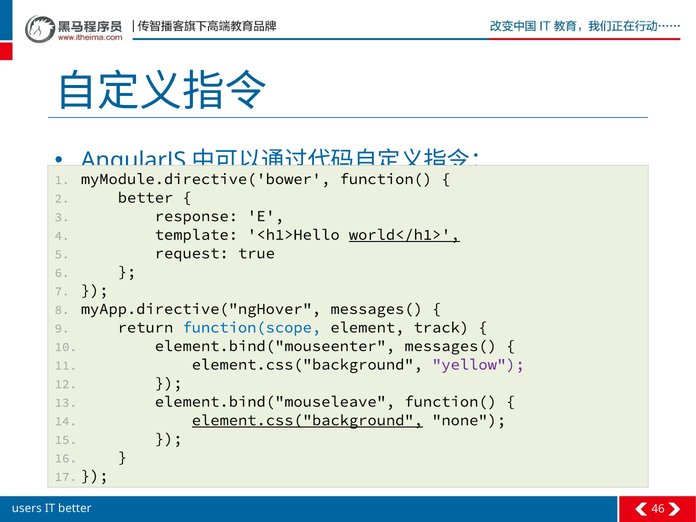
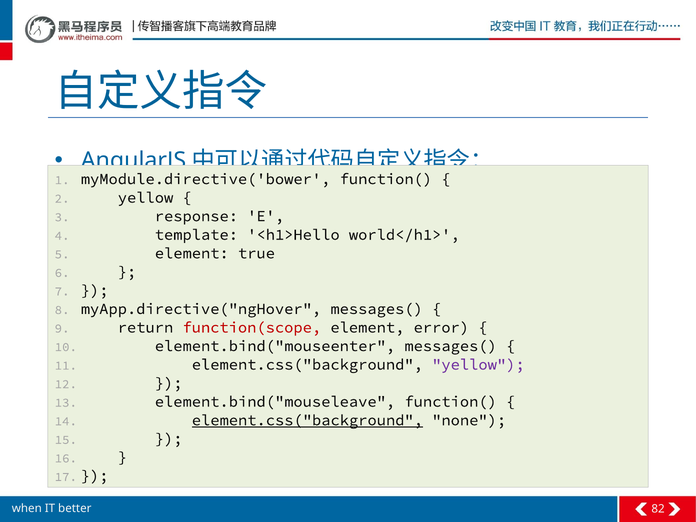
better at (146, 198): better -> yellow
world</h1> underline: present -> none
request at (192, 253): request -> element
function(scope colour: blue -> red
track: track -> error
users: users -> when
46: 46 -> 82
